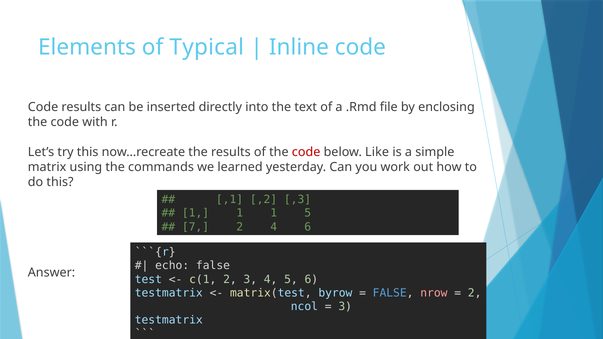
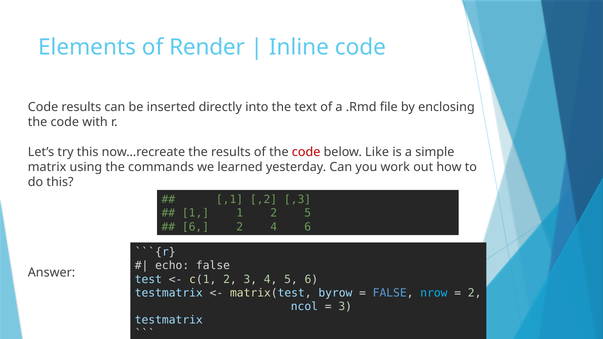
Typical: Typical -> Render
1 1 1: 1 -> 2
7 at (195, 227): 7 -> 6
nrow colour: pink -> light blue
